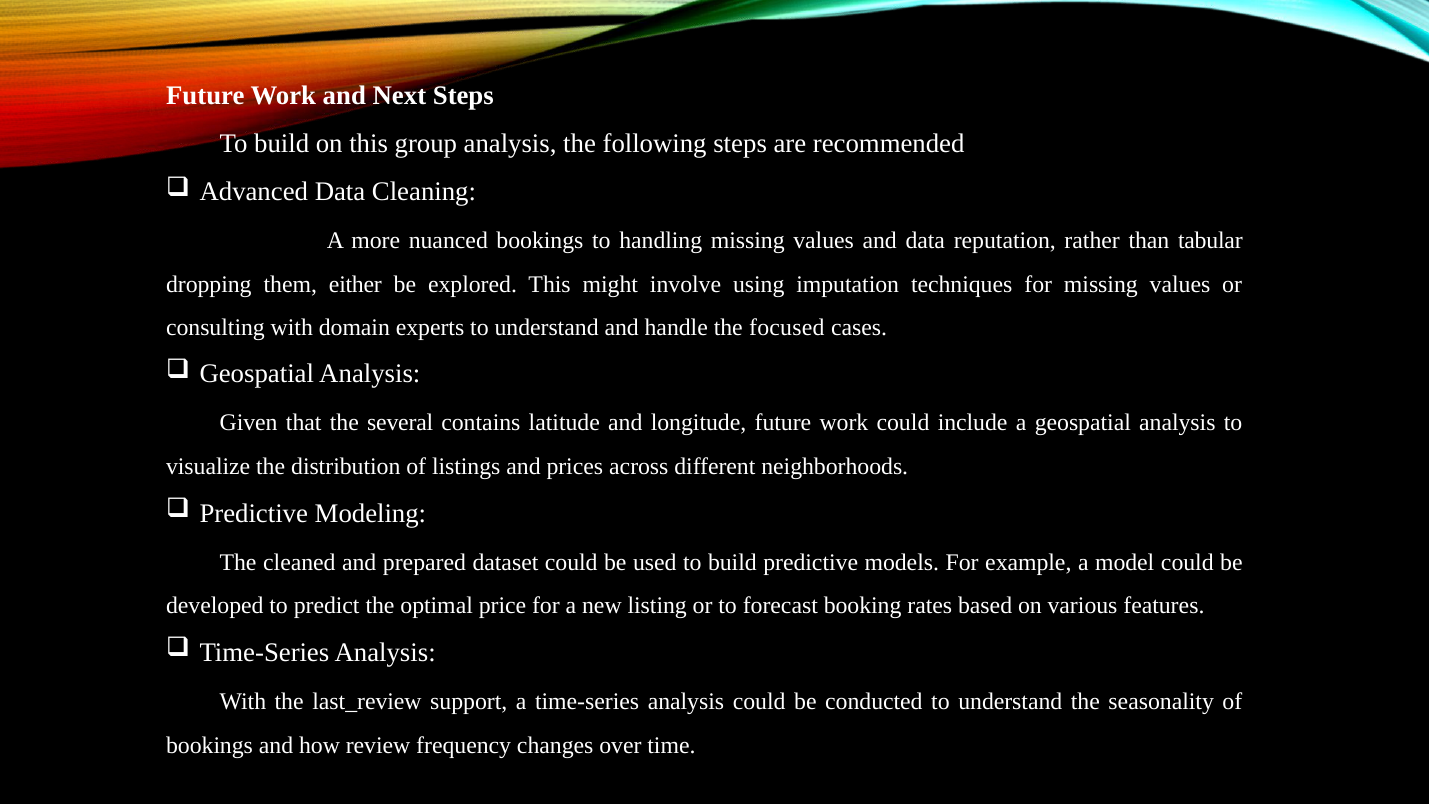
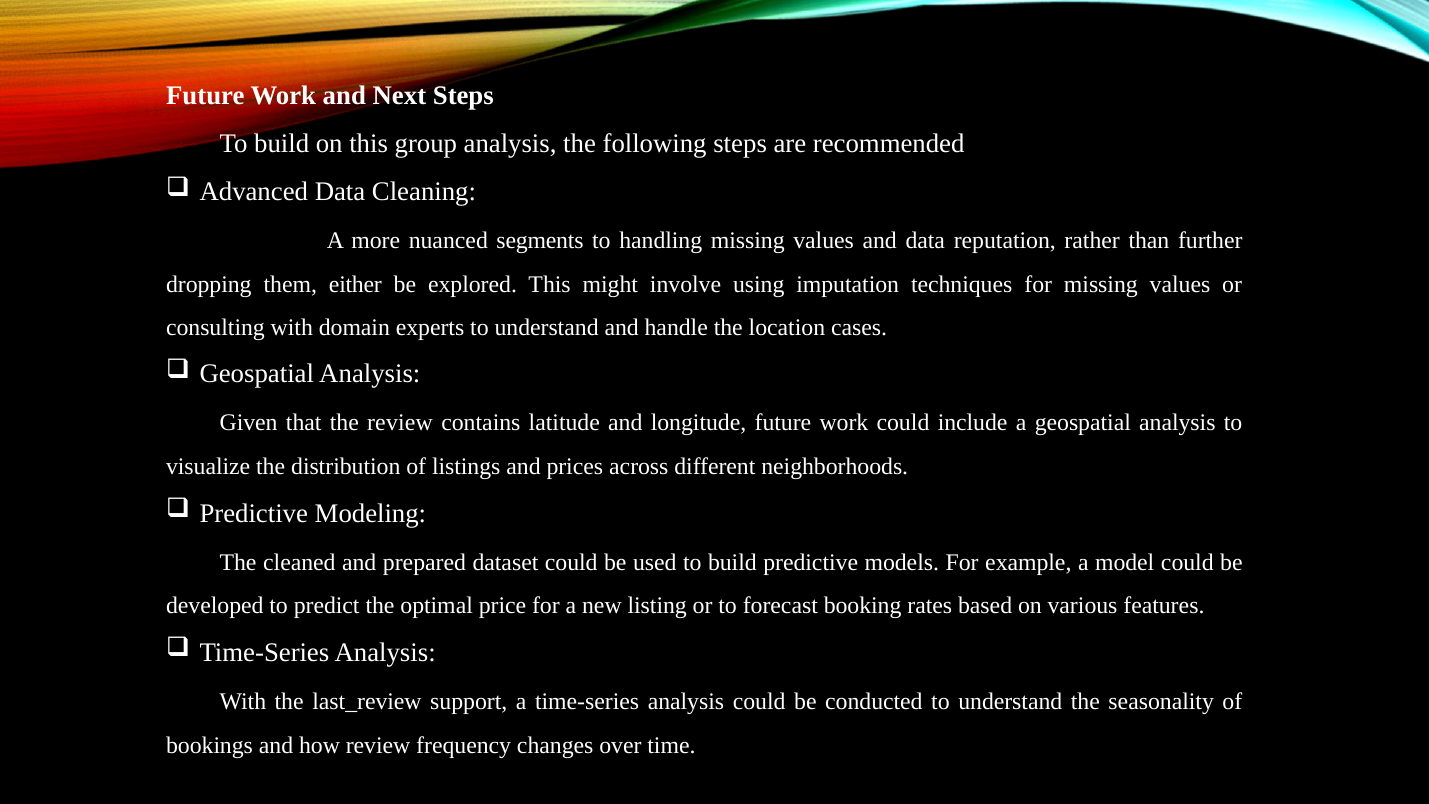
nuanced bookings: bookings -> segments
tabular: tabular -> further
focused: focused -> location
the several: several -> review
